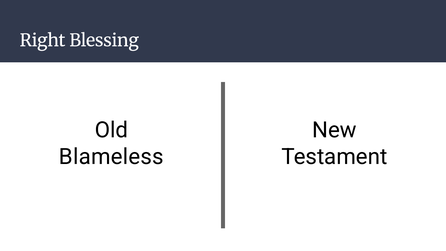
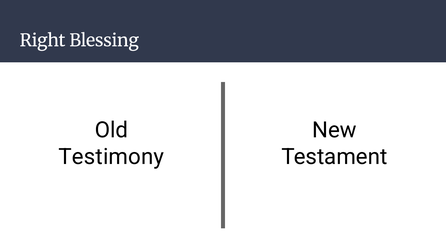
Blameless: Blameless -> Testimony
